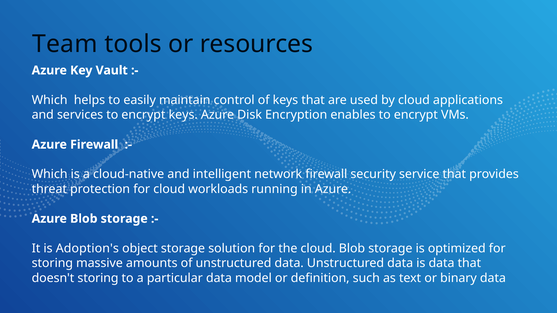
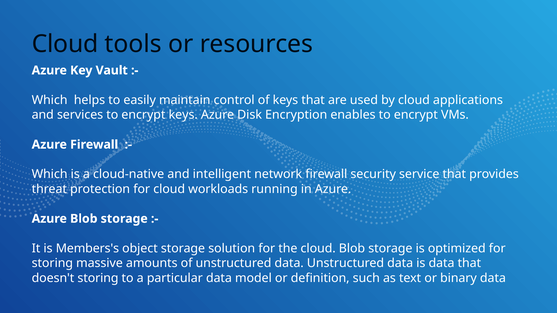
Team at (65, 44): Team -> Cloud
Adoption's: Adoption's -> Members's
